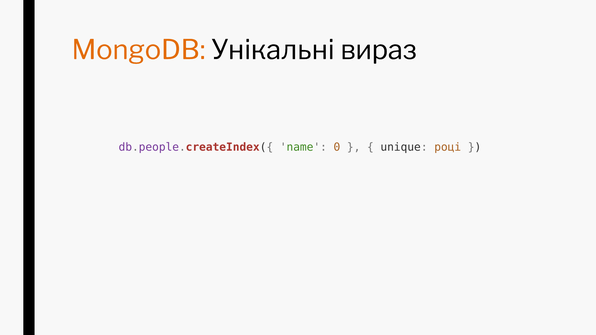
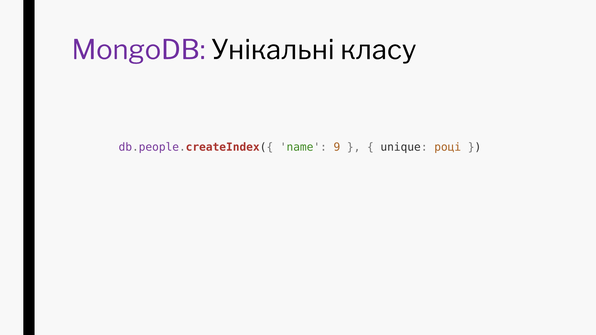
MongoDB colour: orange -> purple
вираз: вираз -> класу
0: 0 -> 9
